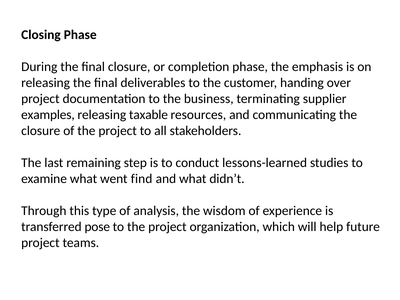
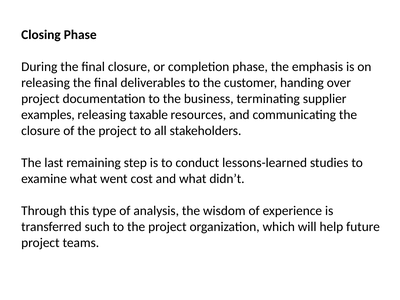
find: find -> cost
pose: pose -> such
